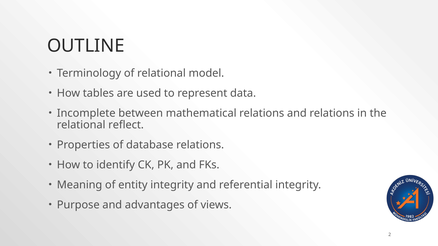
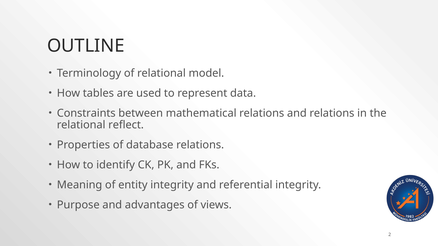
Incomplete: Incomplete -> Constraints
